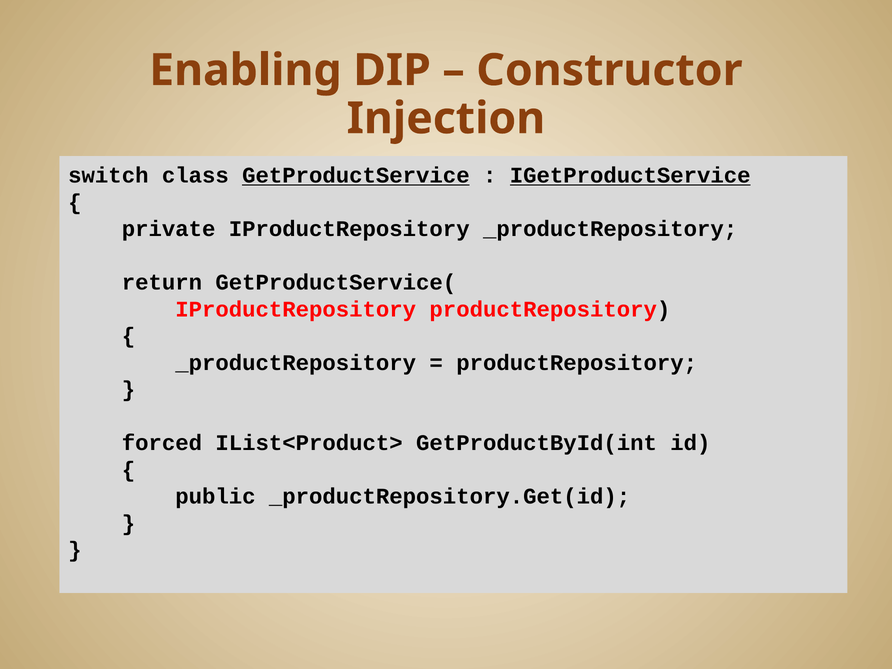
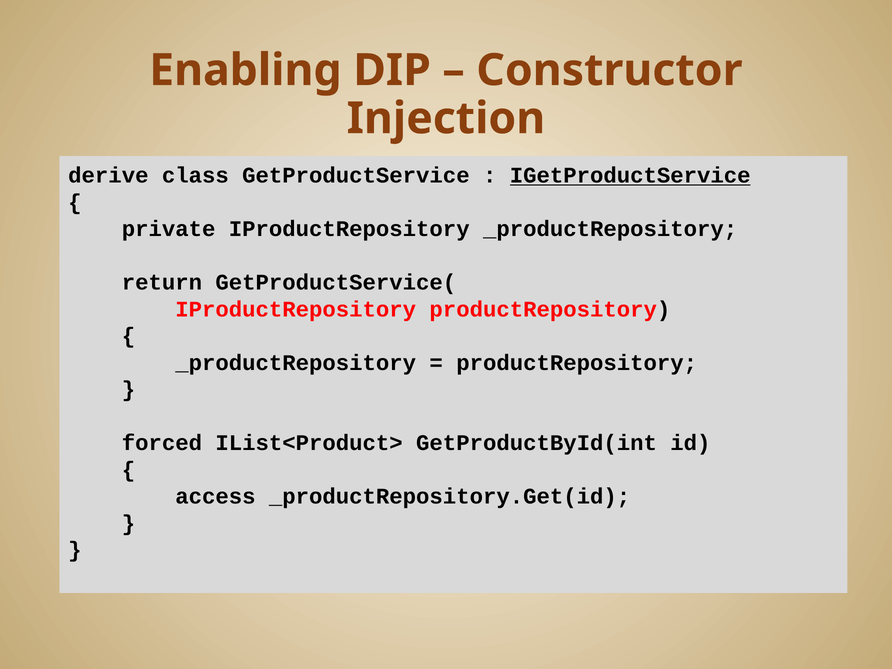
switch: switch -> derive
GetProductService underline: present -> none
public: public -> access
